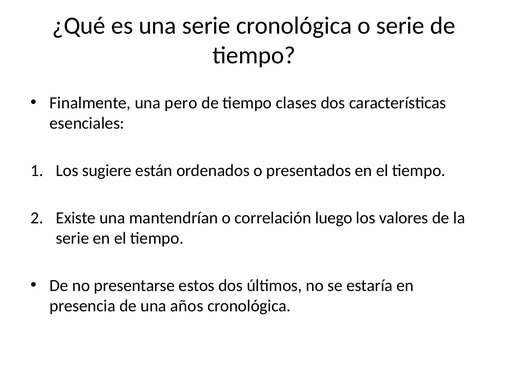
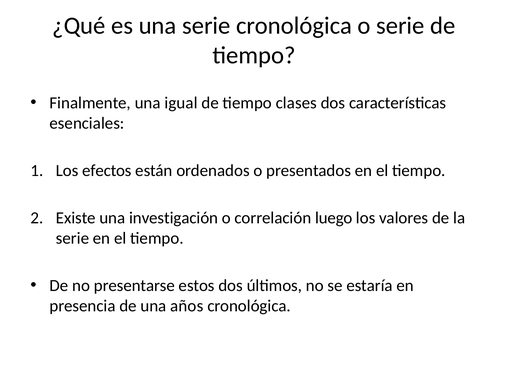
pero: pero -> igual
sugiere: sugiere -> efectos
mantendrían: mantendrían -> investigación
